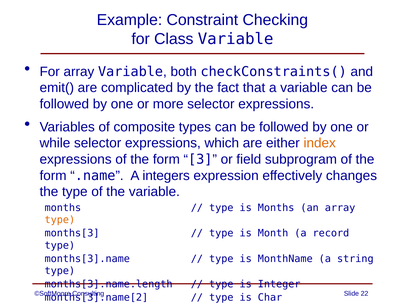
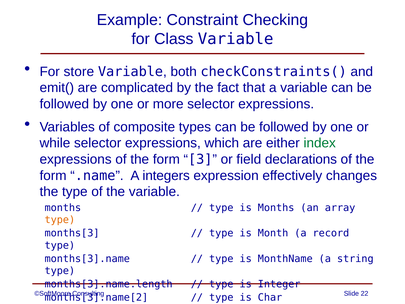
For array: array -> store
index colour: orange -> green
subprogram: subprogram -> declarations
